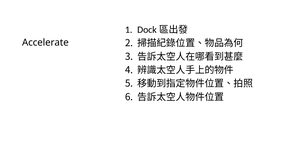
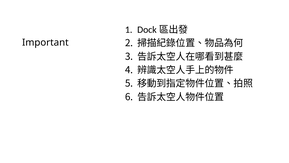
Accelerate: Accelerate -> Important
